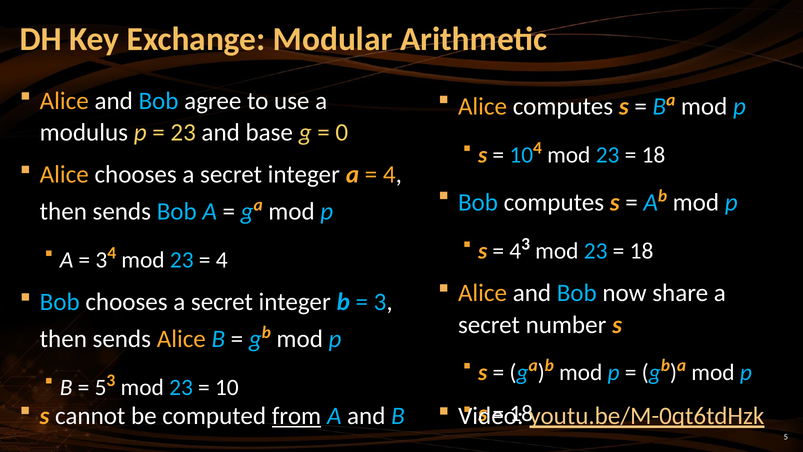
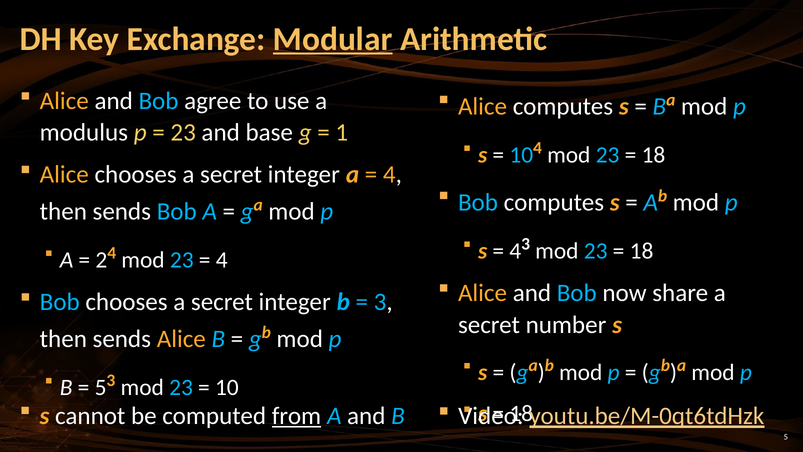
Modular underline: none -> present
0: 0 -> 1
3 at (101, 260): 3 -> 2
